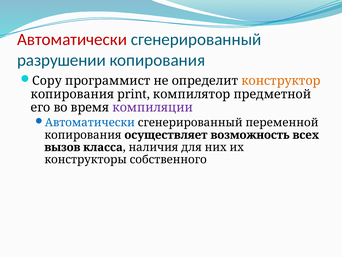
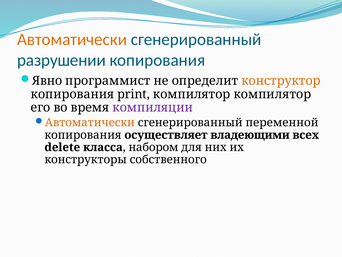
Автоматически at (72, 40) colour: red -> orange
Copy: Copy -> Явно
компилятор предметной: предметной -> компилятор
Автоматически at (90, 122) colour: blue -> orange
возможность: возможность -> владеющими
вызов: вызов -> delete
наличия: наличия -> набором
